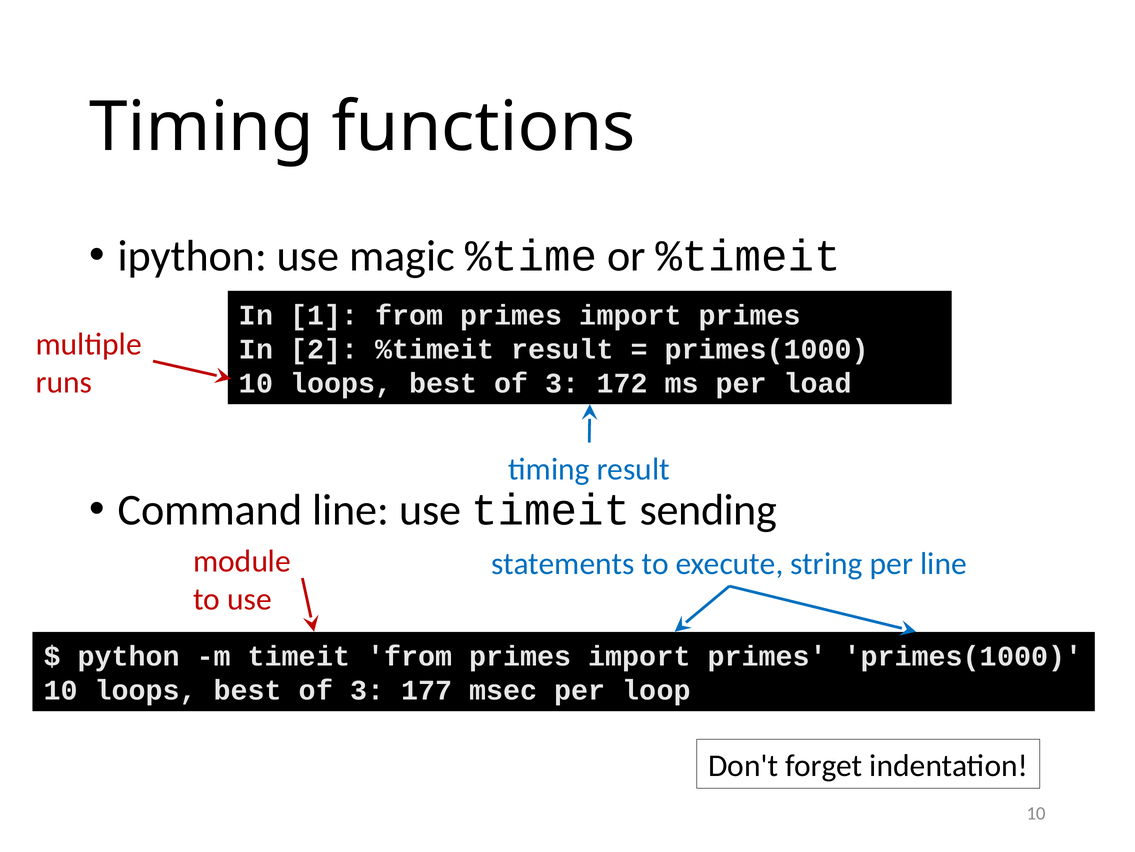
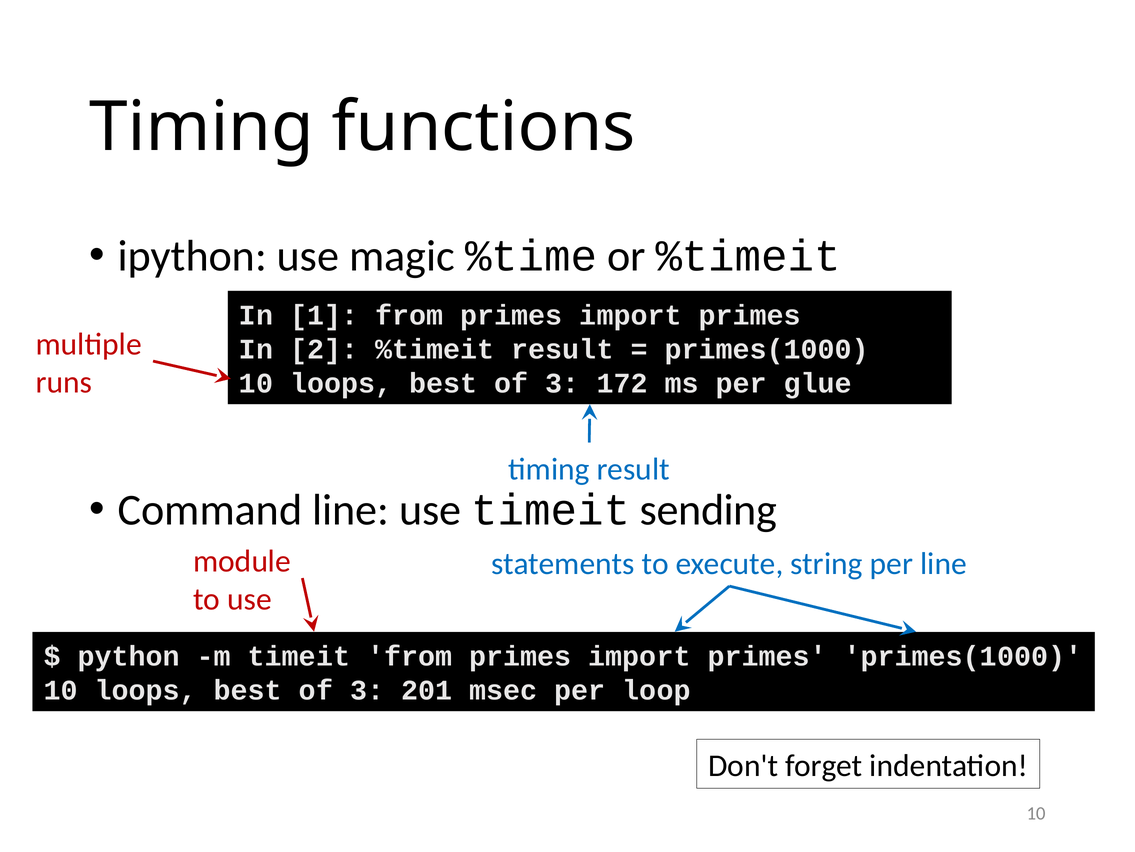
load: load -> glue
177: 177 -> 201
